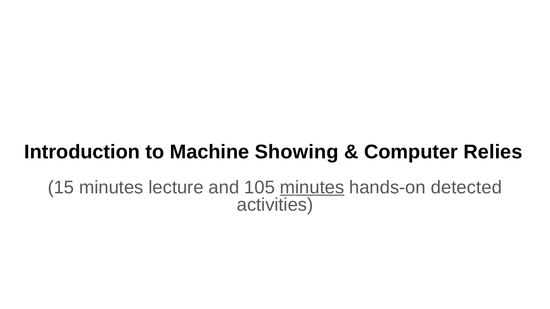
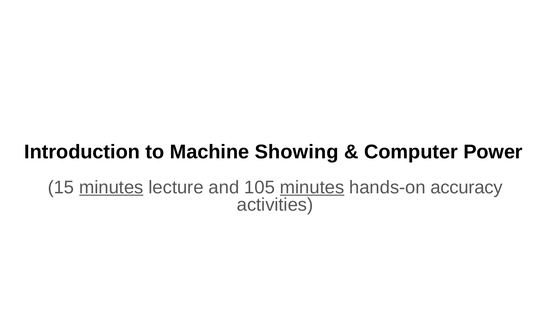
Relies: Relies -> Power
minutes at (111, 188) underline: none -> present
detected: detected -> accuracy
